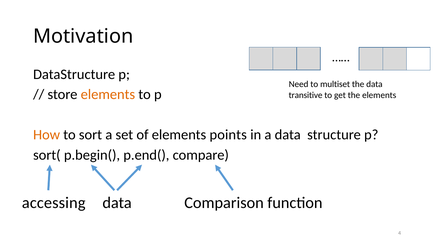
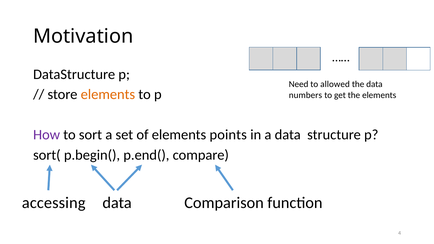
multiset: multiset -> allowed
transitive: transitive -> numbers
How colour: orange -> purple
